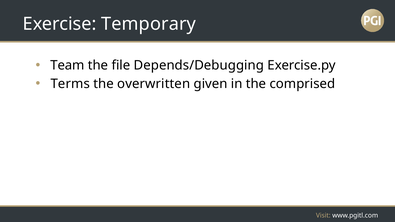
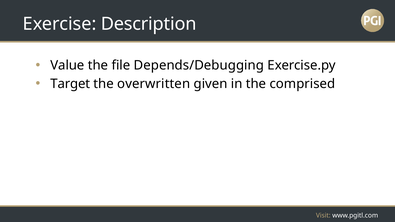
Temporary: Temporary -> Description
Team: Team -> Value
Terms: Terms -> Target
